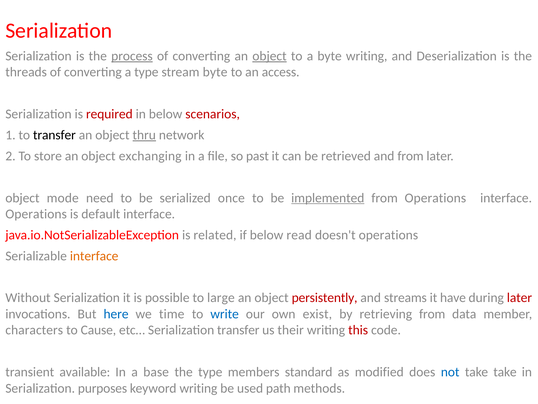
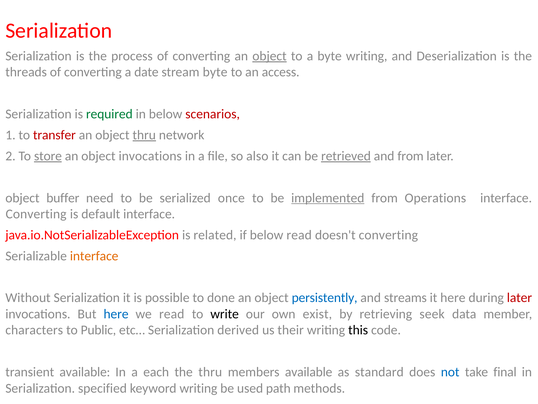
process underline: present -> none
a type: type -> date
required colour: red -> green
transfer at (54, 135) colour: black -> red
store underline: none -> present
object exchanging: exchanging -> invocations
past: past -> also
retrieved underline: none -> present
mode: mode -> buffer
Operations at (36, 214): Operations -> Converting
doesn't operations: operations -> converting
large: large -> done
persistently colour: red -> blue
it have: have -> here
we time: time -> read
write colour: blue -> black
retrieving from: from -> seek
Cause: Cause -> Public
Serialization transfer: transfer -> derived
this colour: red -> black
base: base -> each
the type: type -> thru
members standard: standard -> available
modified: modified -> standard
take take: take -> final
purposes: purposes -> specified
